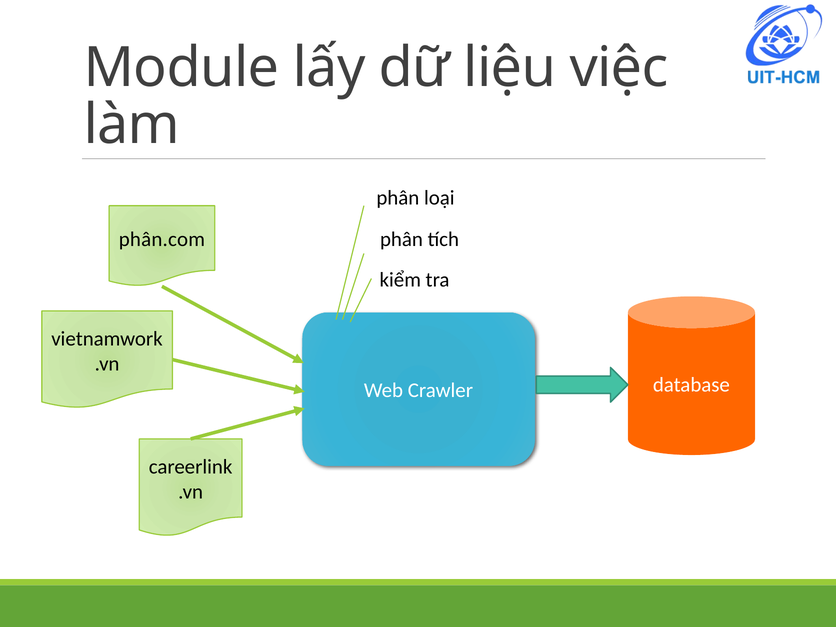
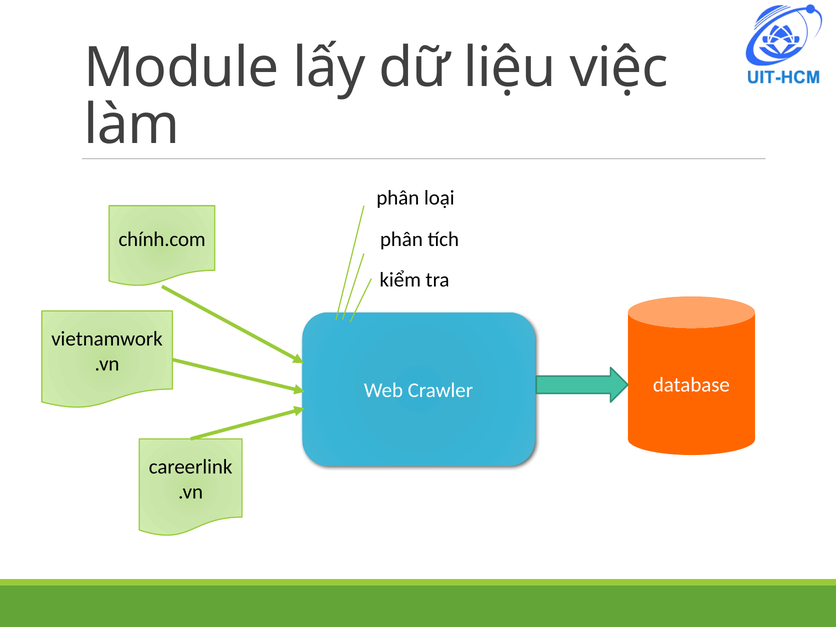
phân.com: phân.com -> chính.com
